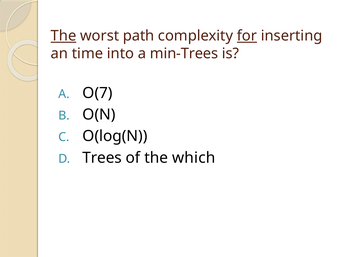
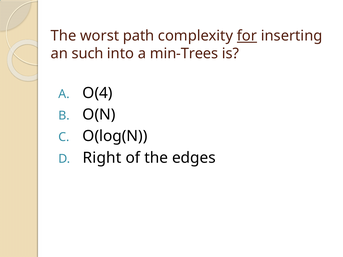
The at (64, 36) underline: present -> none
time: time -> such
O(7: O(7 -> O(4
Trees: Trees -> Right
which: which -> edges
